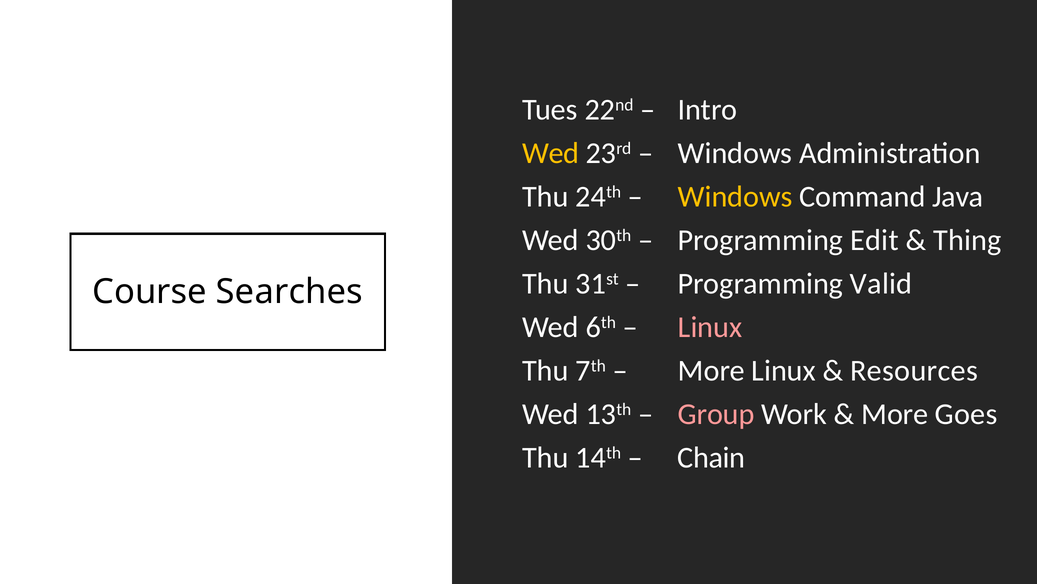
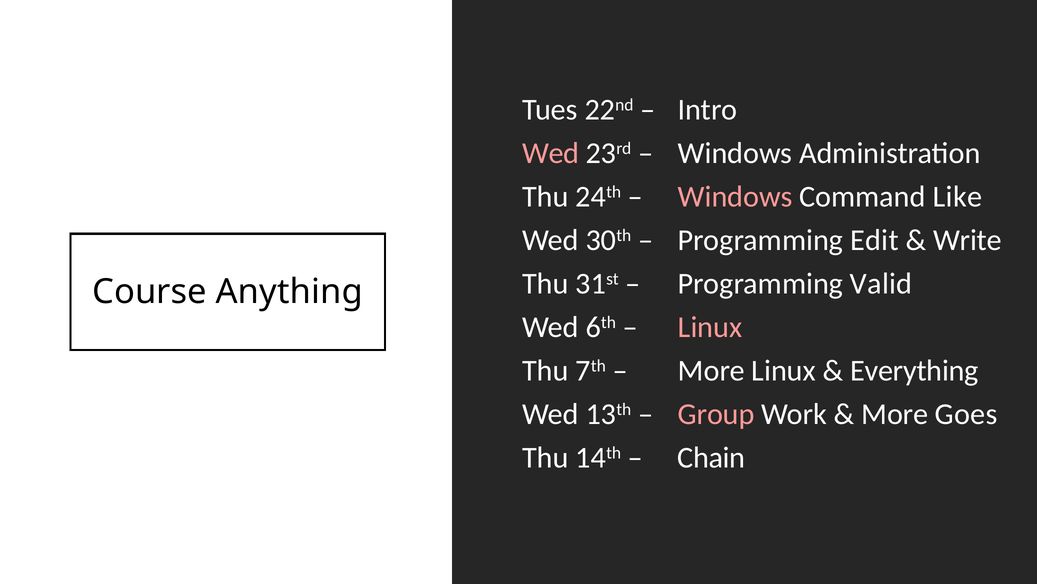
Wed at (551, 153) colour: yellow -> pink
Windows at (735, 197) colour: yellow -> pink
Java: Java -> Like
Thing: Thing -> Write
Searches: Searches -> Anything
Resources: Resources -> Everything
